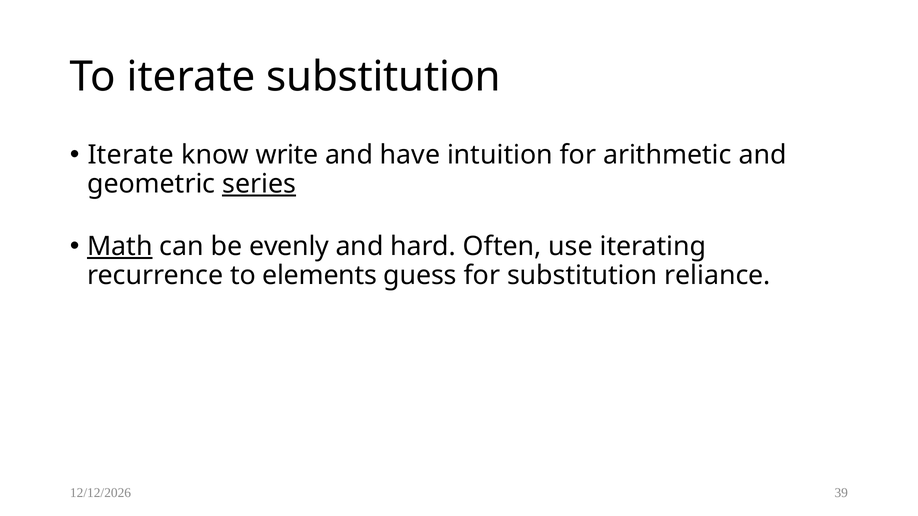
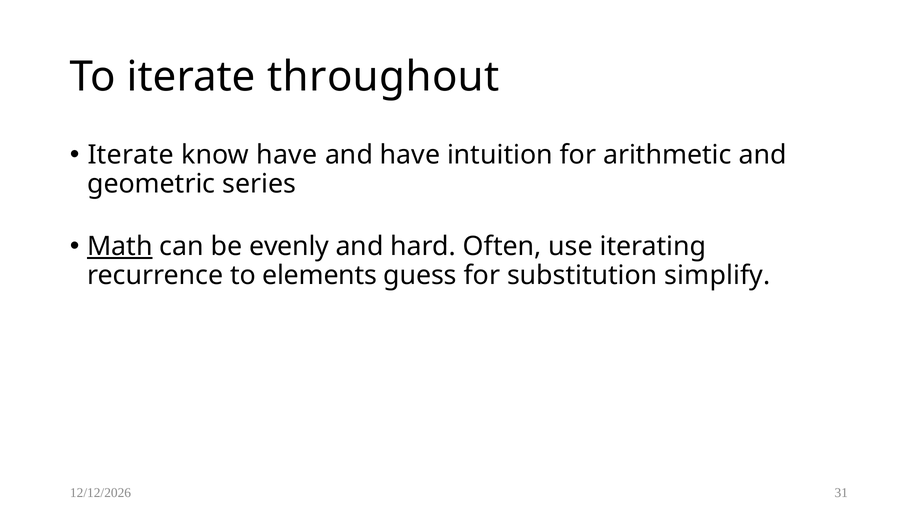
iterate substitution: substitution -> throughout
know write: write -> have
series underline: present -> none
reliance: reliance -> simplify
39: 39 -> 31
